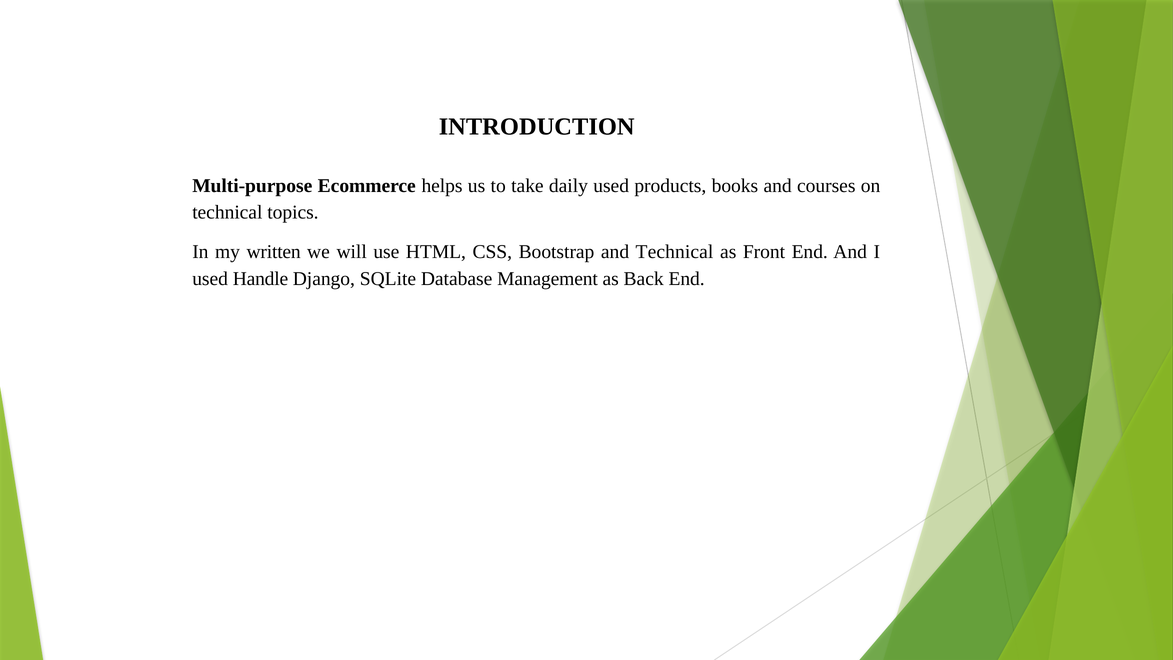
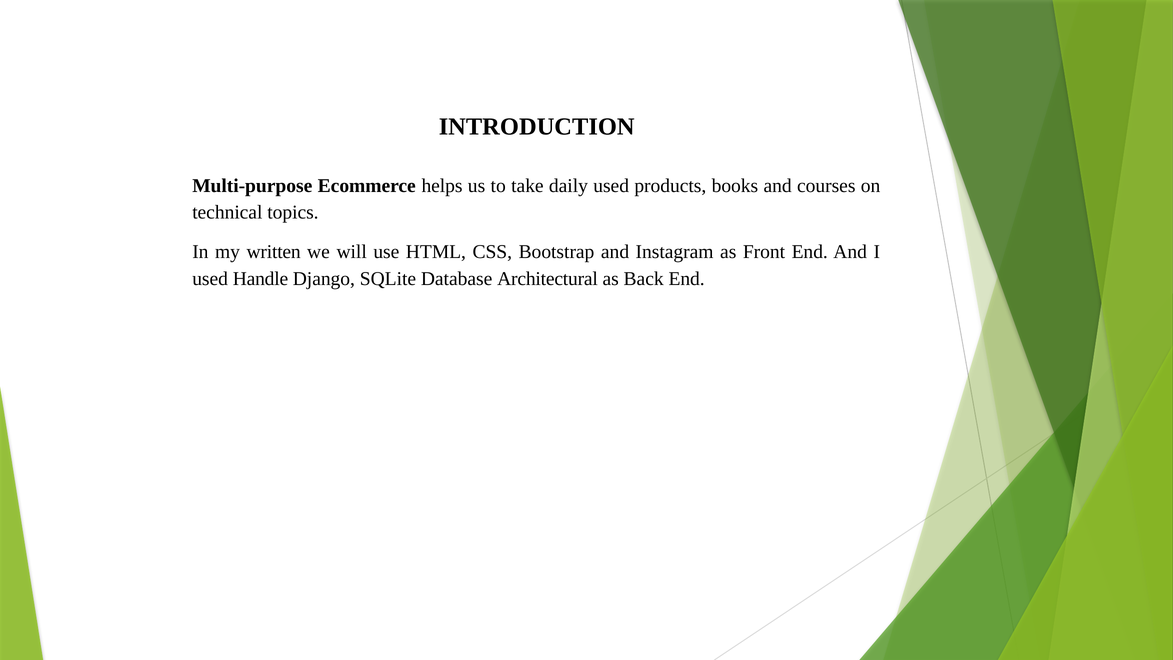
and Technical: Technical -> Instagram
Management: Management -> Architectural
